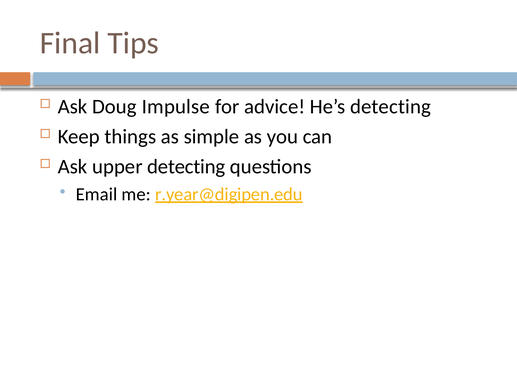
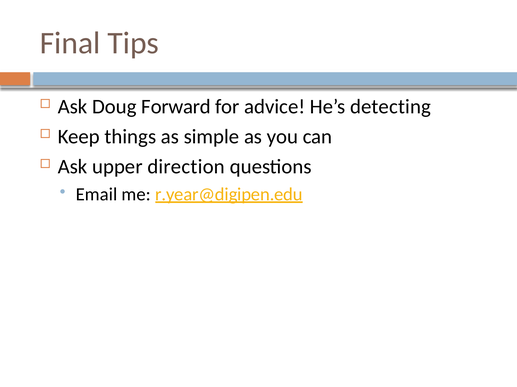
Impulse: Impulse -> Forward
upper detecting: detecting -> direction
